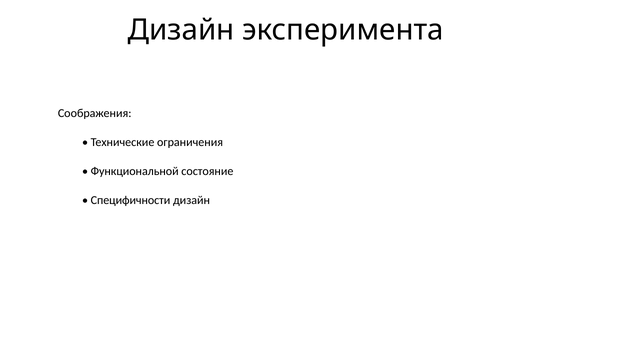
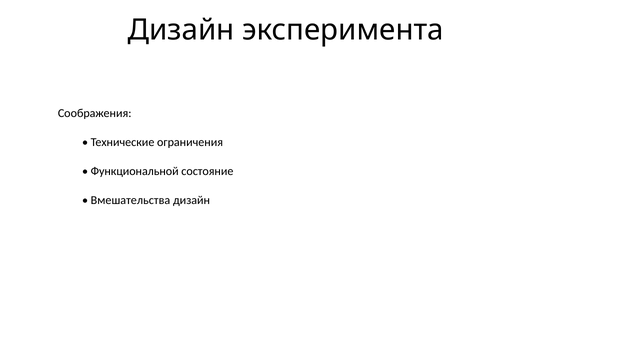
Специфичности: Специфичности -> Вмешательства
